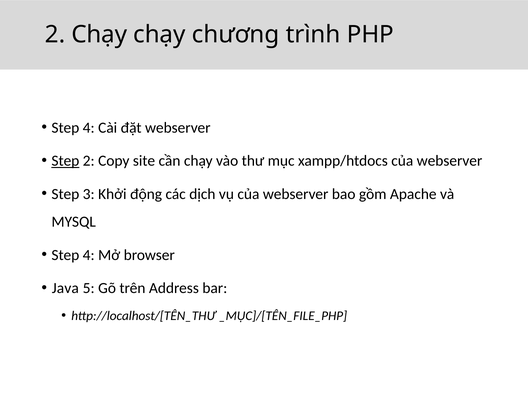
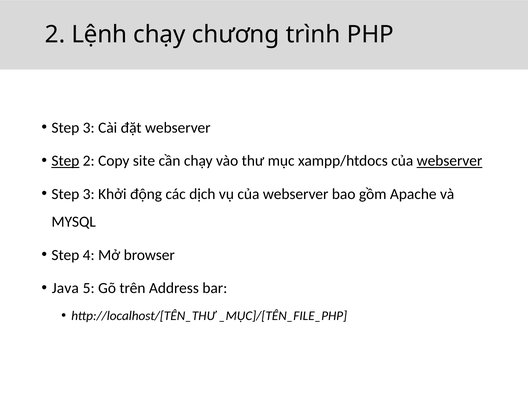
2 Chạy: Chạy -> Lệnh
4 at (89, 128): 4 -> 3
webserver at (449, 161) underline: none -> present
